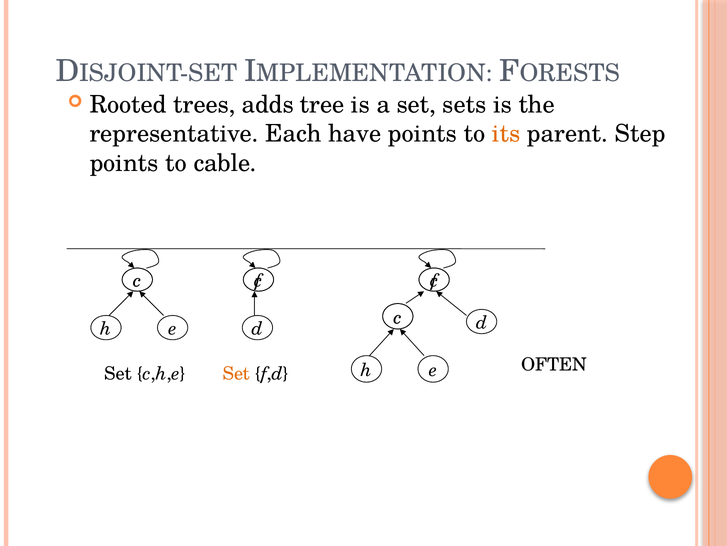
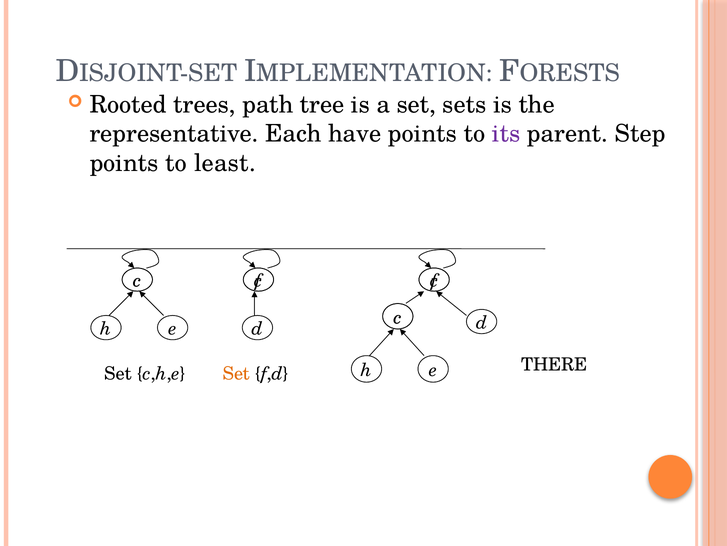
adds: adds -> path
its colour: orange -> purple
cable: cable -> least
OFTEN: OFTEN -> THERE
